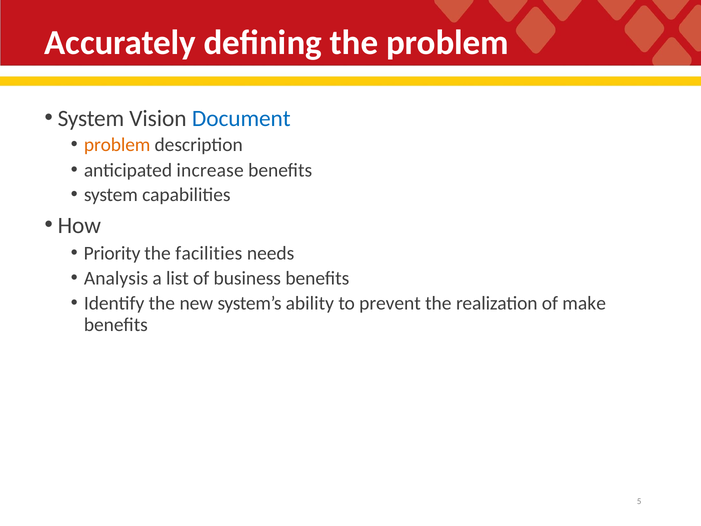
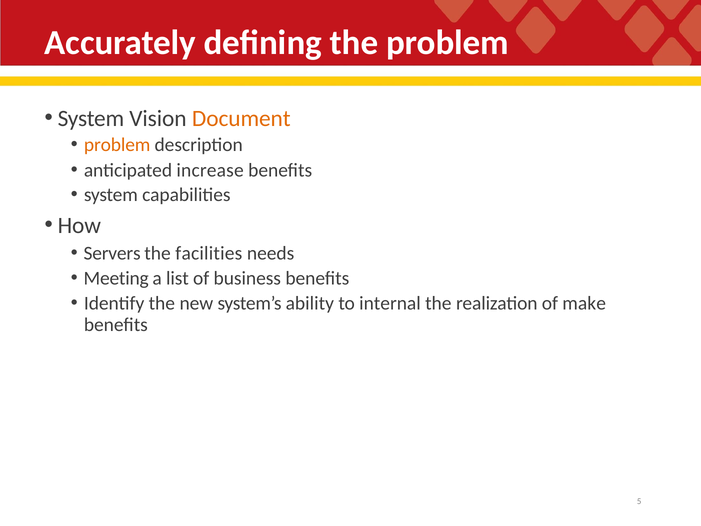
Document colour: blue -> orange
Priority: Priority -> Servers
Analysis: Analysis -> Meeting
prevent: prevent -> internal
